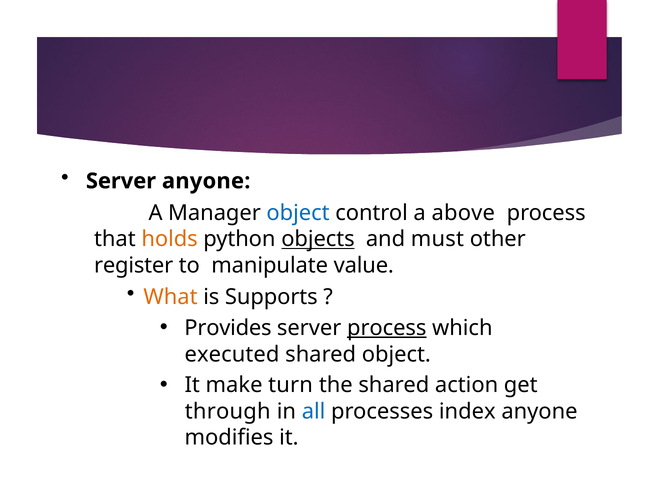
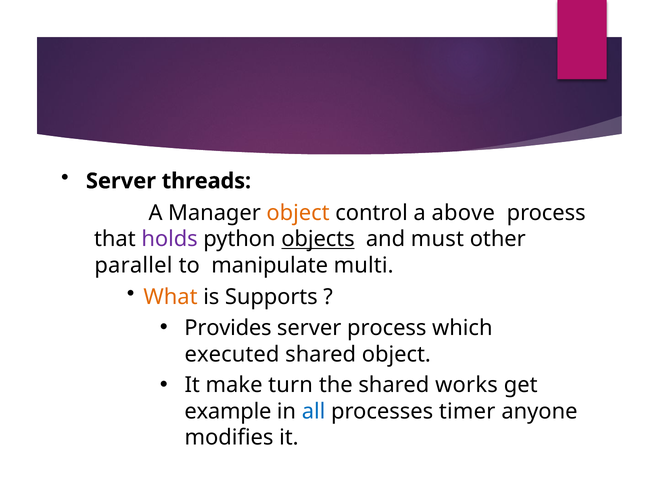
Server anyone: anyone -> threads
object at (298, 213) colour: blue -> orange
holds colour: orange -> purple
register: register -> parallel
value: value -> multi
process at (387, 328) underline: present -> none
action: action -> works
through: through -> example
index: index -> timer
